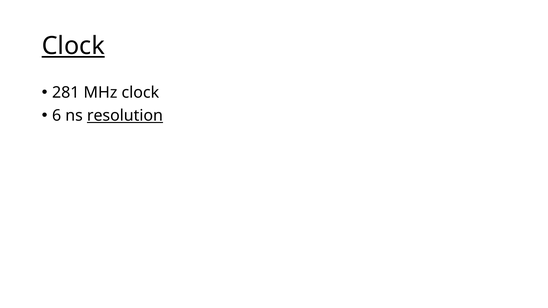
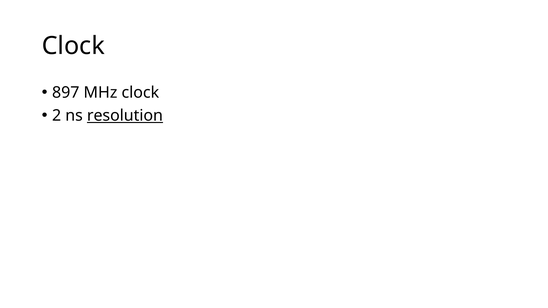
Clock at (73, 46) underline: present -> none
281: 281 -> 897
6: 6 -> 2
